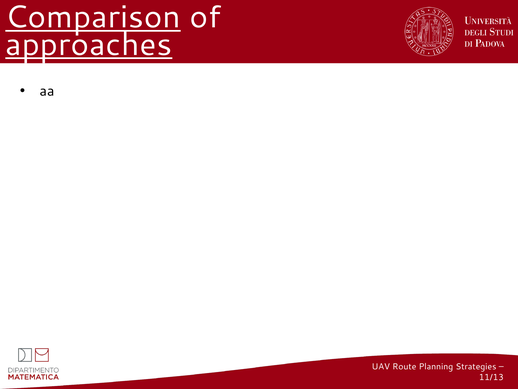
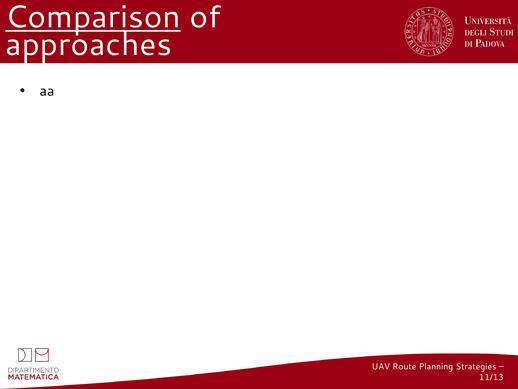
approaches underline: present -> none
